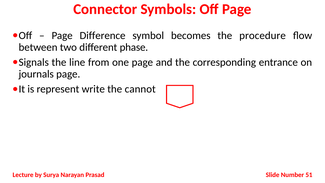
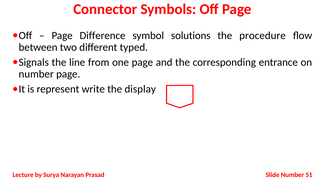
becomes: becomes -> solutions
phase: phase -> typed
journals at (36, 74): journals -> number
cannot: cannot -> display
